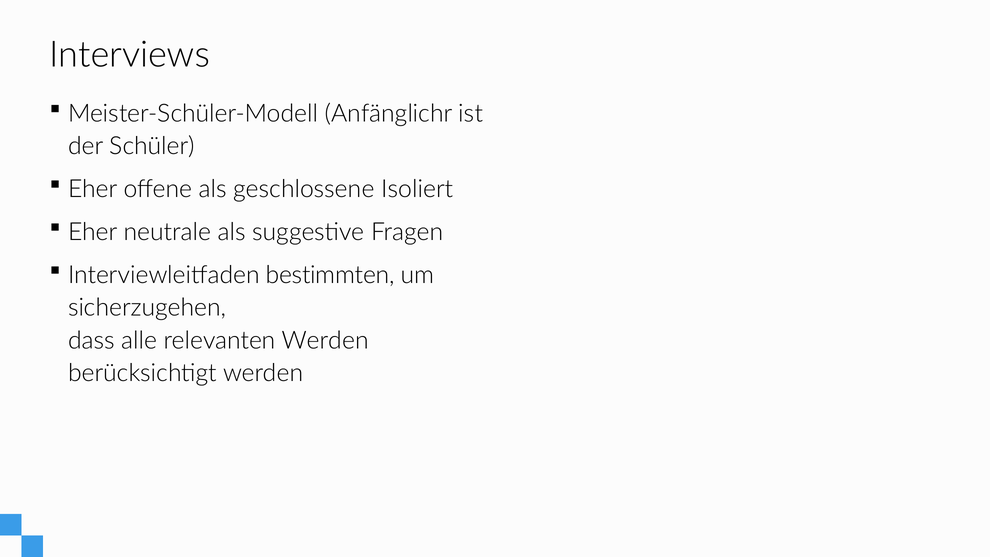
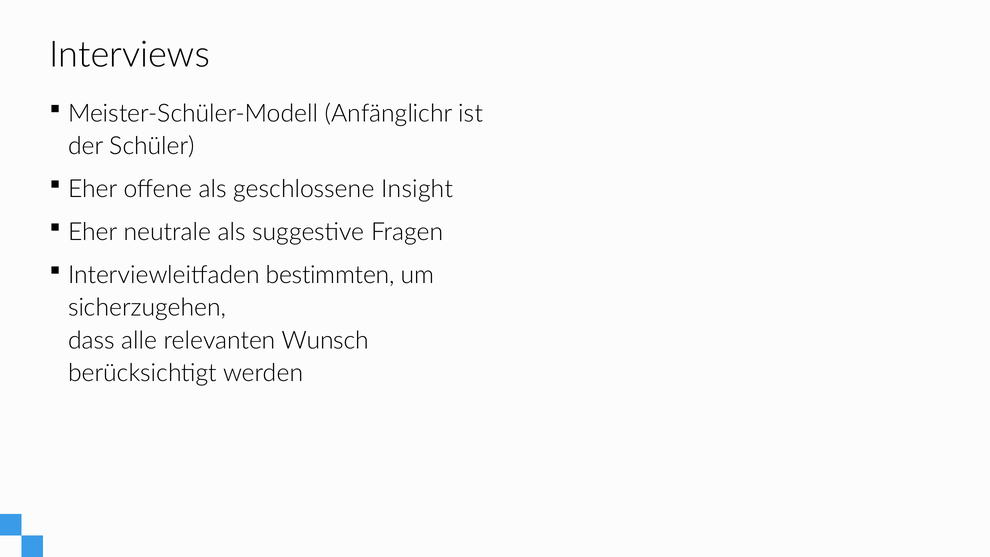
Isoliert: Isoliert -> Insight
relevanten Werden: Werden -> Wunsch
